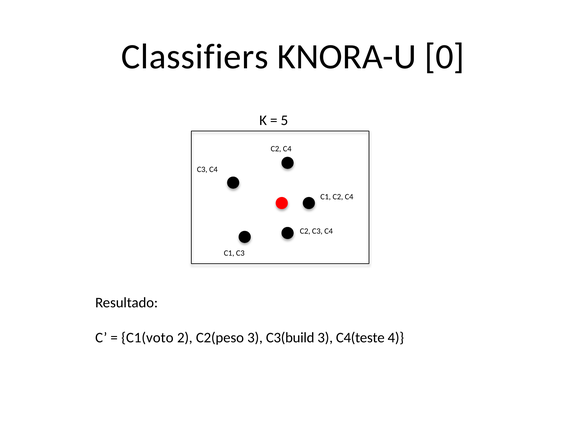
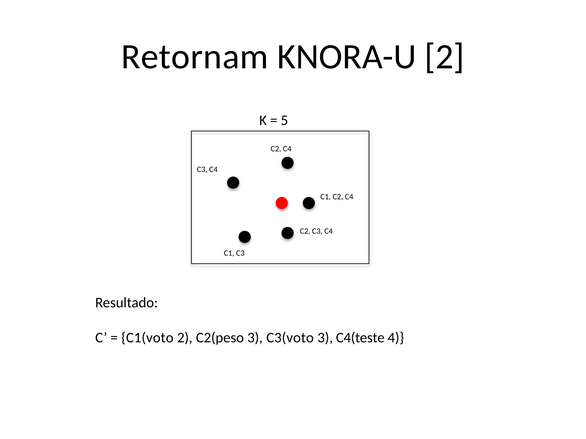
Classifiers: Classifiers -> Retornam
KNORA-U 0: 0 -> 2
C3(build: C3(build -> C3(voto
